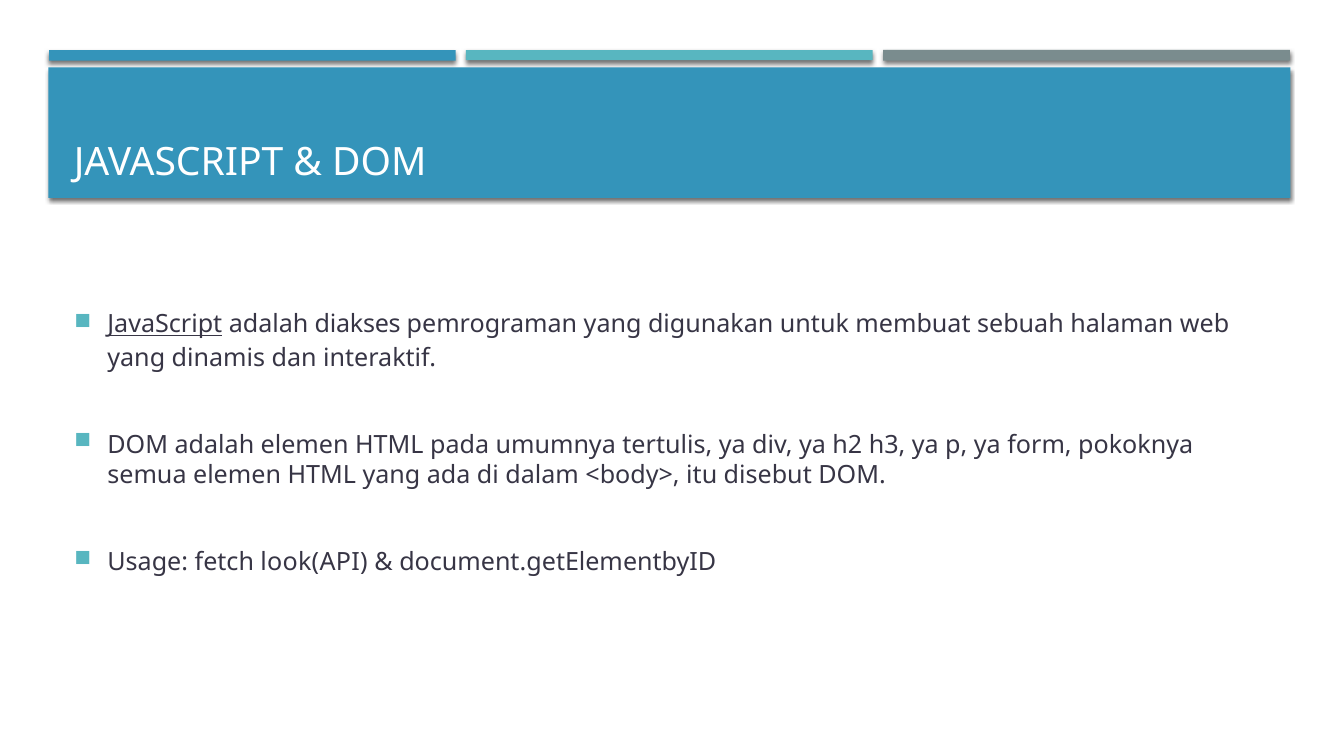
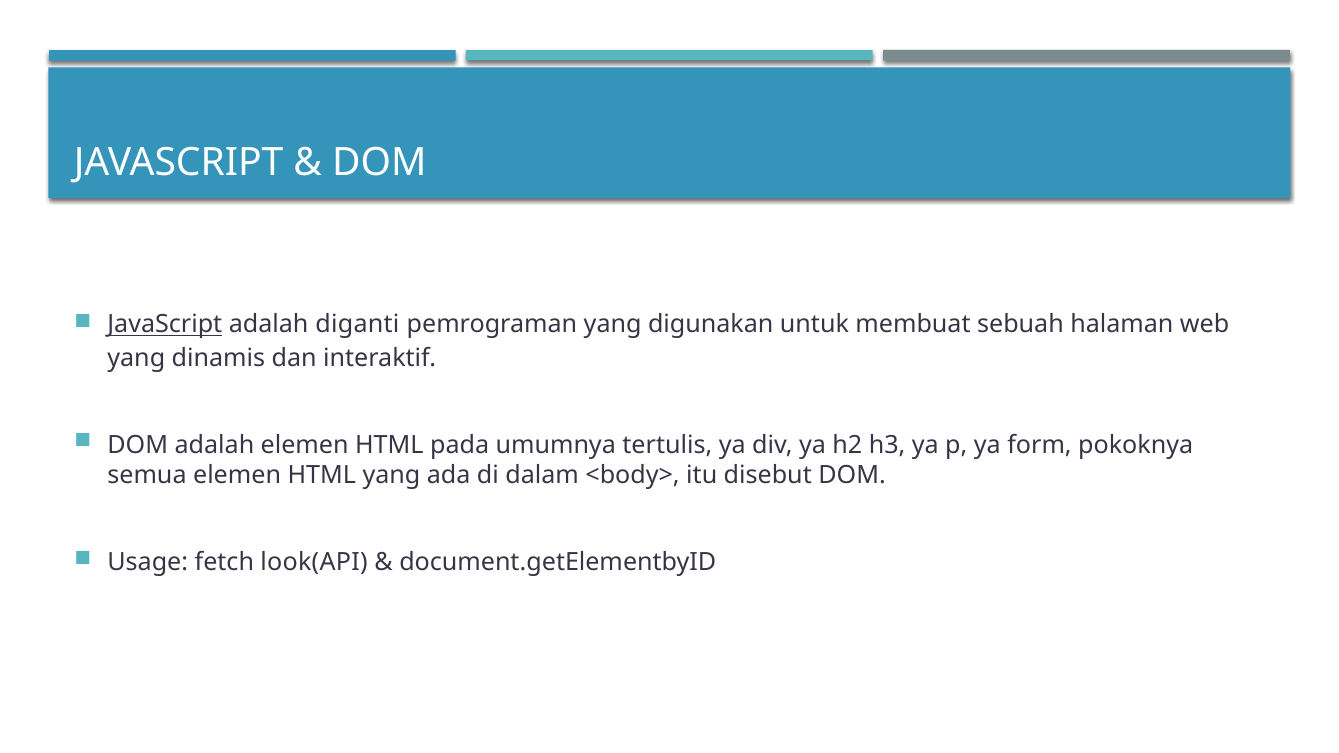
diakses: diakses -> diganti
